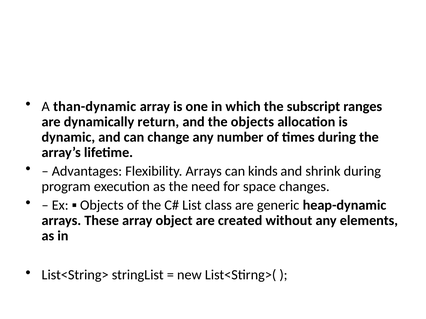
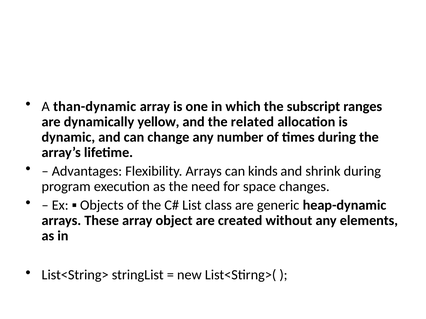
return: return -> yellow
the objects: objects -> related
